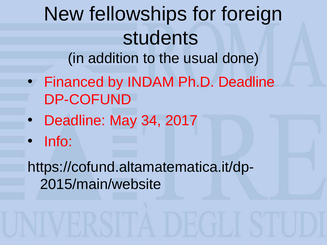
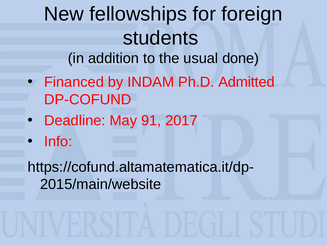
Ph.D Deadline: Deadline -> Admitted
34: 34 -> 91
